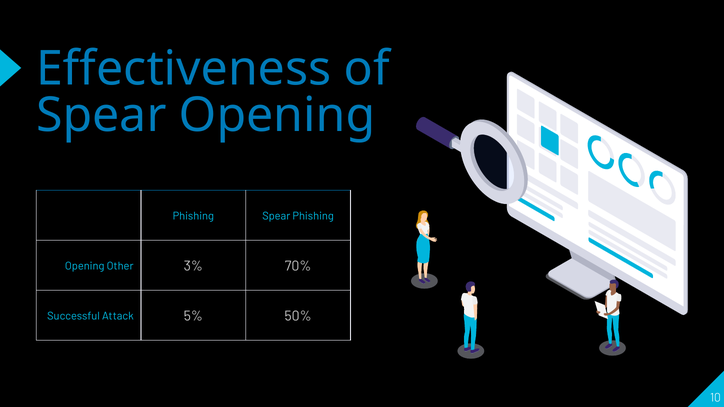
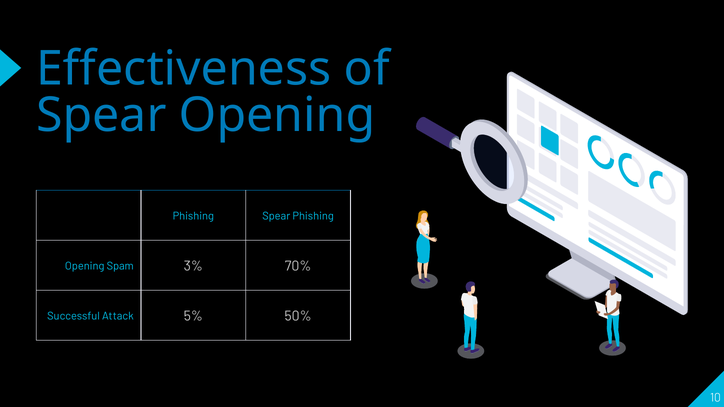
Other: Other -> Spam
